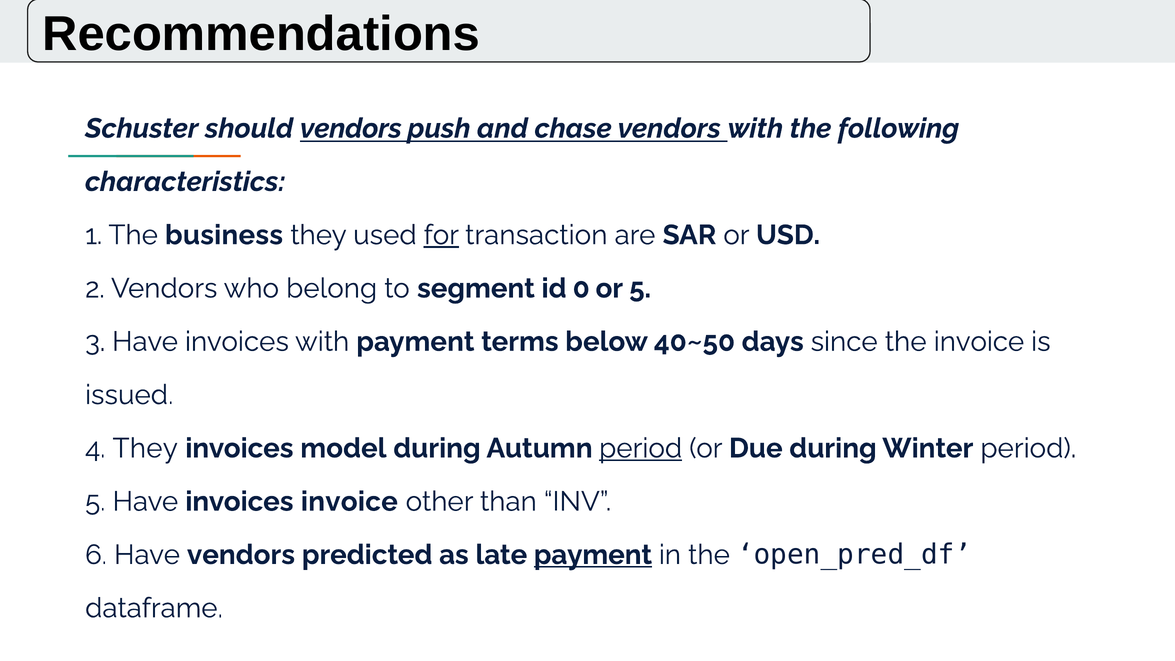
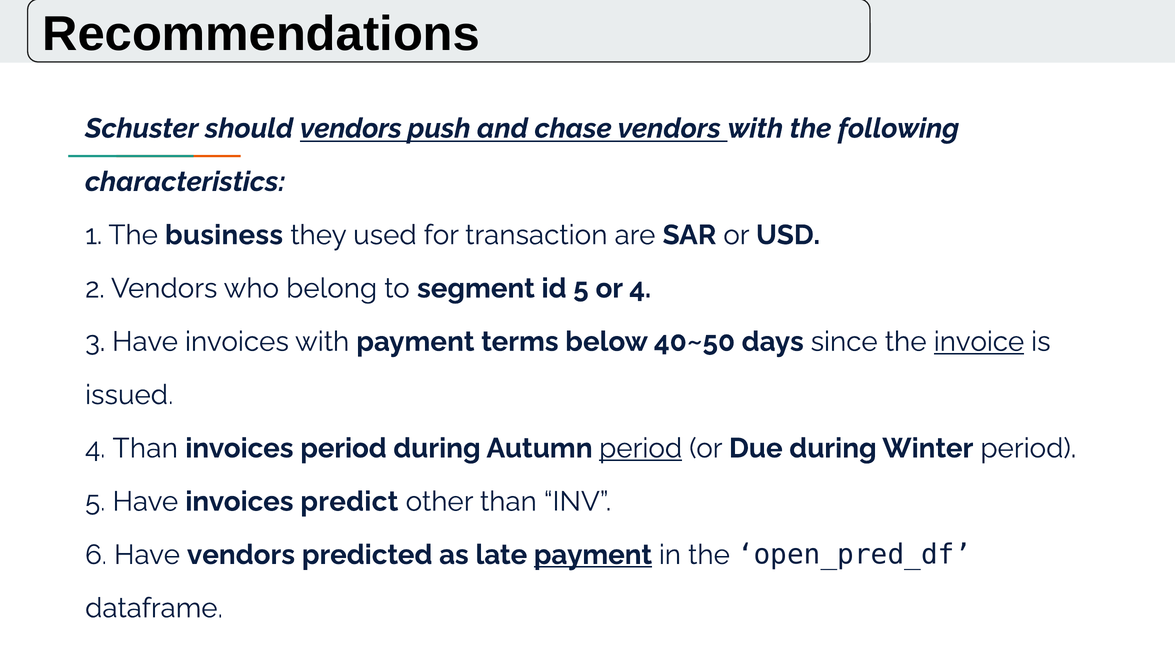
for underline: present -> none
id 0: 0 -> 5
or 5: 5 -> 4
invoice at (979, 342) underline: none -> present
4 They: They -> Than
invoices model: model -> period
invoices invoice: invoice -> predict
